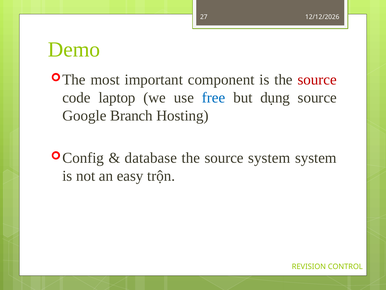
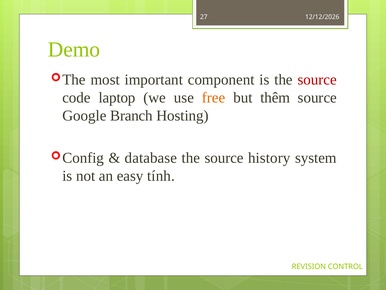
free colour: blue -> orange
dụng: dụng -> thêm
source system: system -> history
trộn: trộn -> tính
